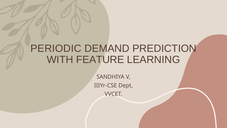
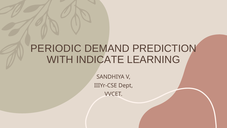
FEATURE: FEATURE -> INDICATE
